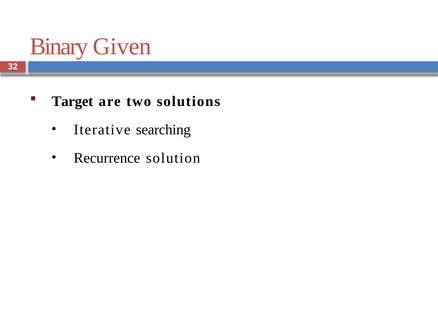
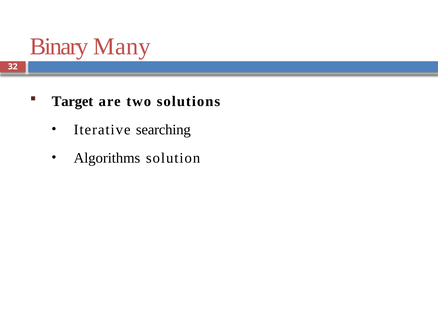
Given: Given -> Many
Recurrence: Recurrence -> Algorithms
